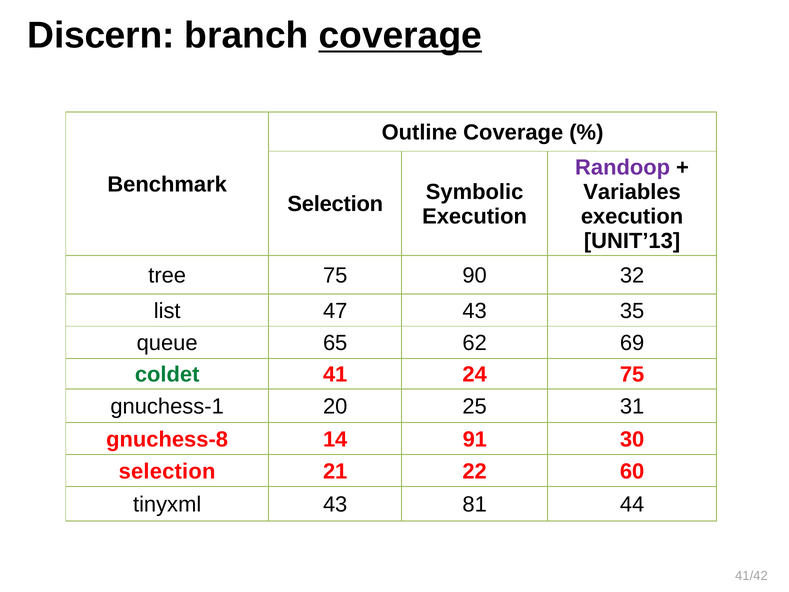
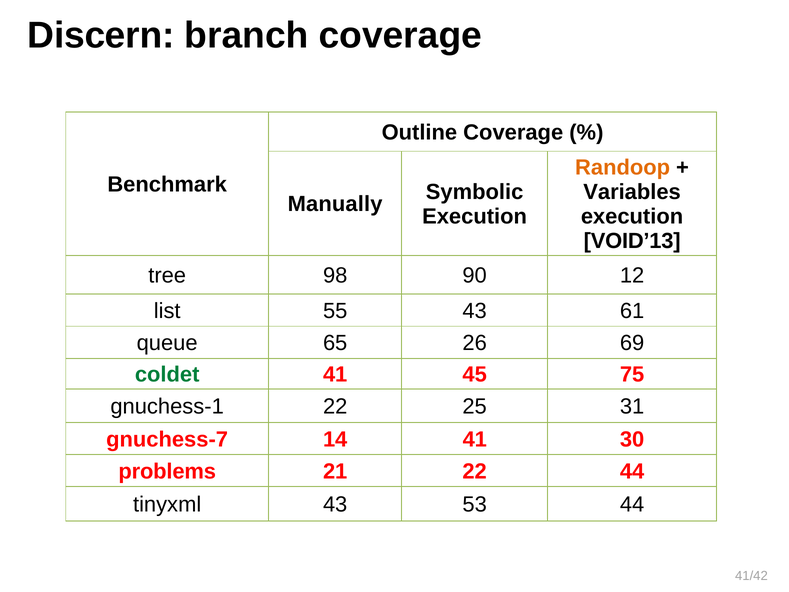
coverage at (400, 35) underline: present -> none
Randoop colour: purple -> orange
Selection at (335, 204): Selection -> Manually
UNIT’13: UNIT’13 -> VOID’13
tree 75: 75 -> 98
32: 32 -> 12
47: 47 -> 55
35: 35 -> 61
62: 62 -> 26
24: 24 -> 45
gnuchess-1 20: 20 -> 22
gnuchess-8: gnuchess-8 -> gnuchess-7
14 91: 91 -> 41
selection at (167, 471): selection -> problems
22 60: 60 -> 44
81: 81 -> 53
